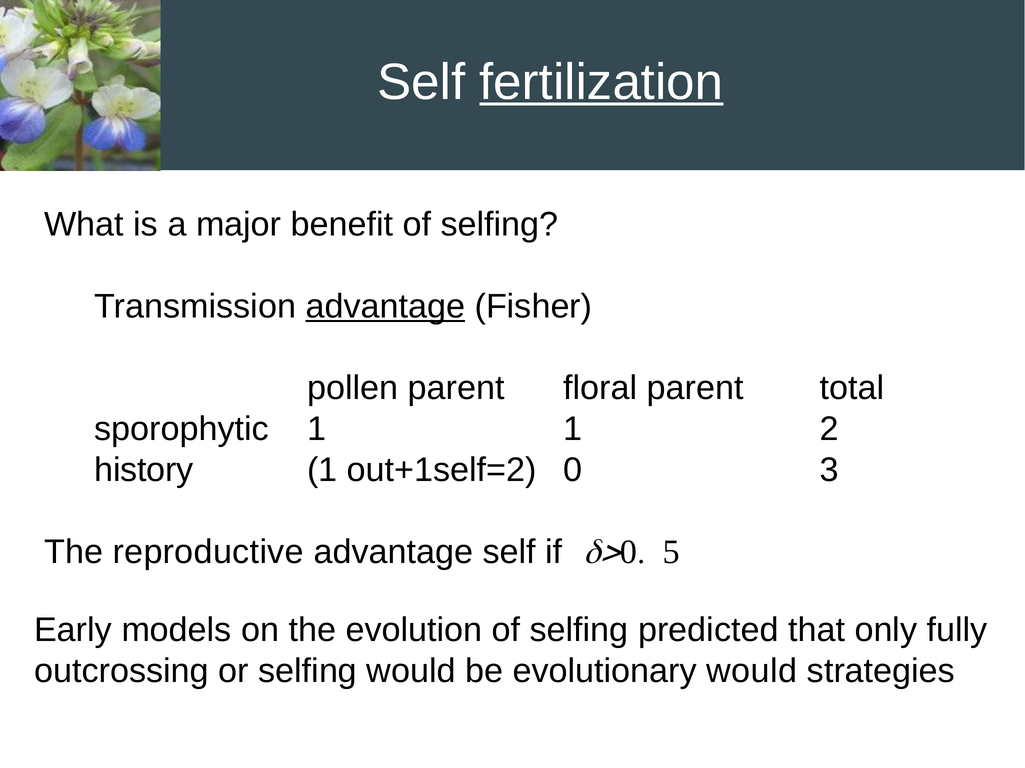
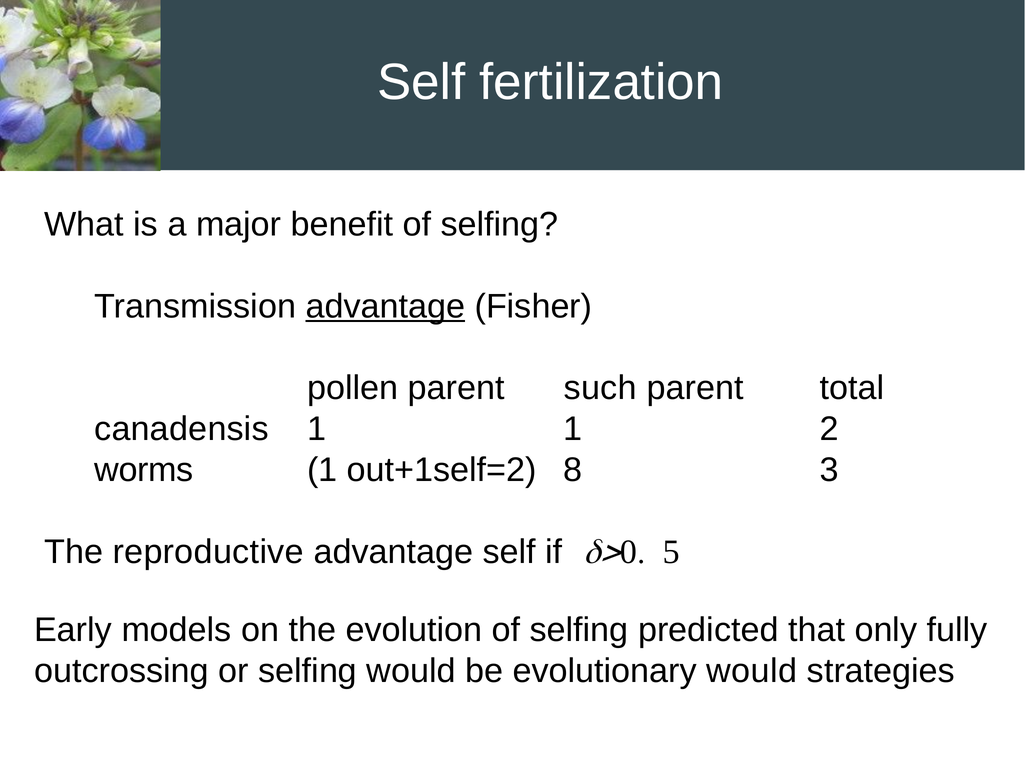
fertilization underline: present -> none
floral: floral -> such
sporophytic: sporophytic -> canadensis
history: history -> worms
0: 0 -> 8
